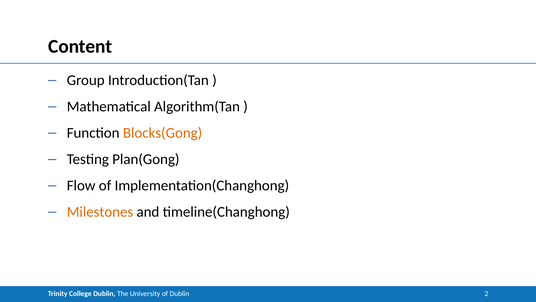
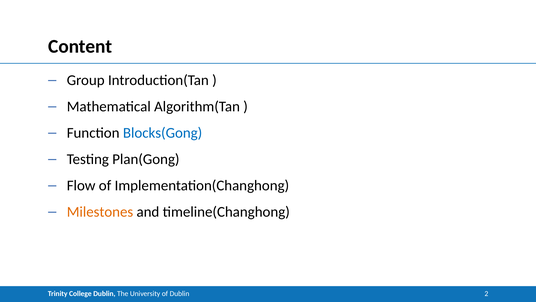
Blocks(Gong colour: orange -> blue
